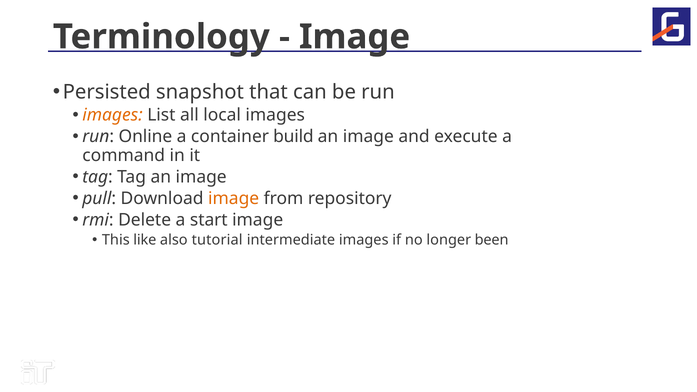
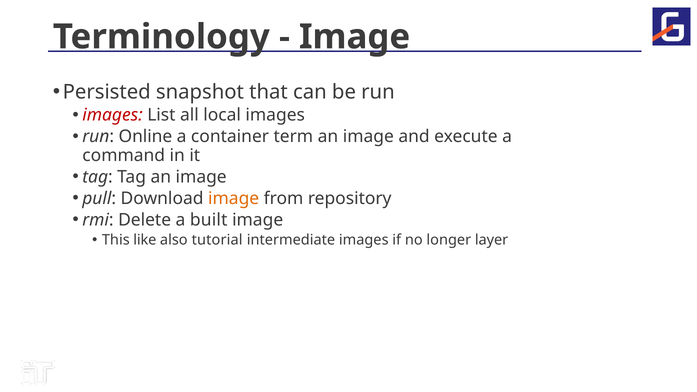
images at (113, 115) colour: orange -> red
build: build -> term
start: start -> built
been: been -> layer
